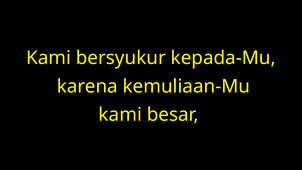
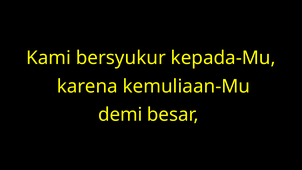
kami at (120, 115): kami -> demi
